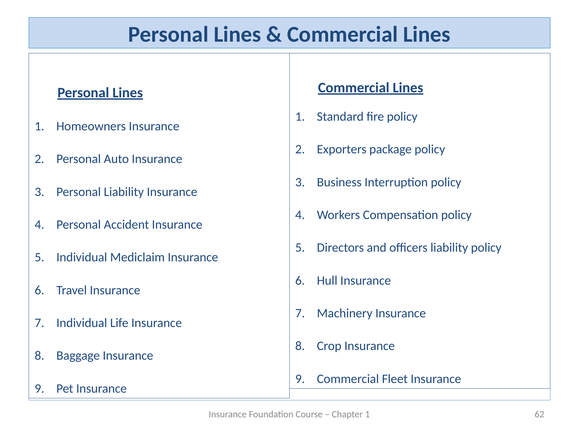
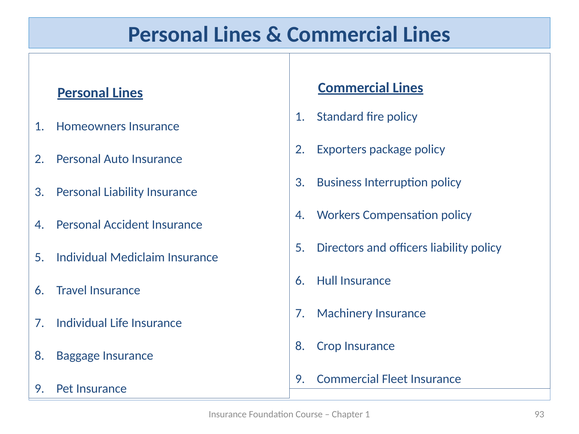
62: 62 -> 93
